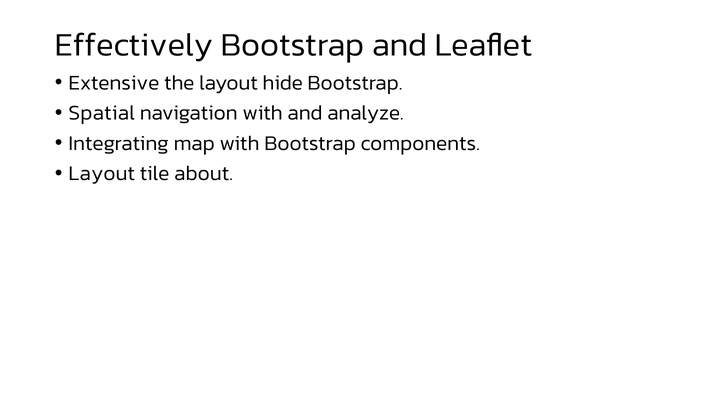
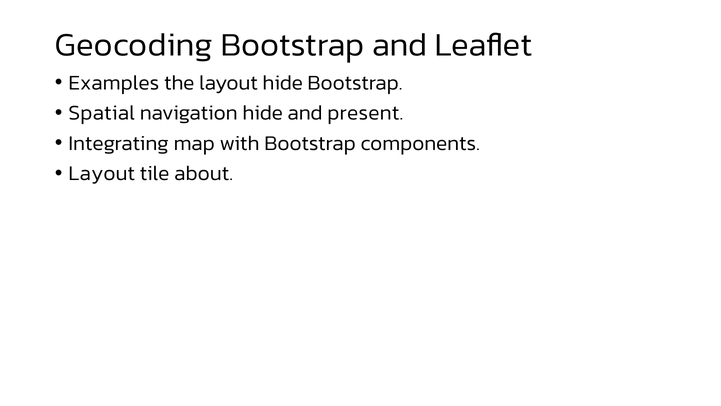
Effectively: Effectively -> Geocoding
Extensive: Extensive -> Examples
navigation with: with -> hide
analyze: analyze -> present
